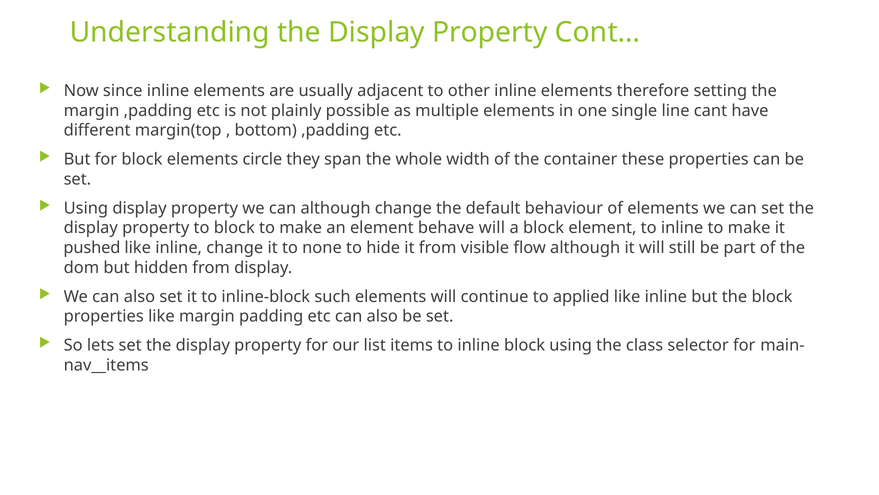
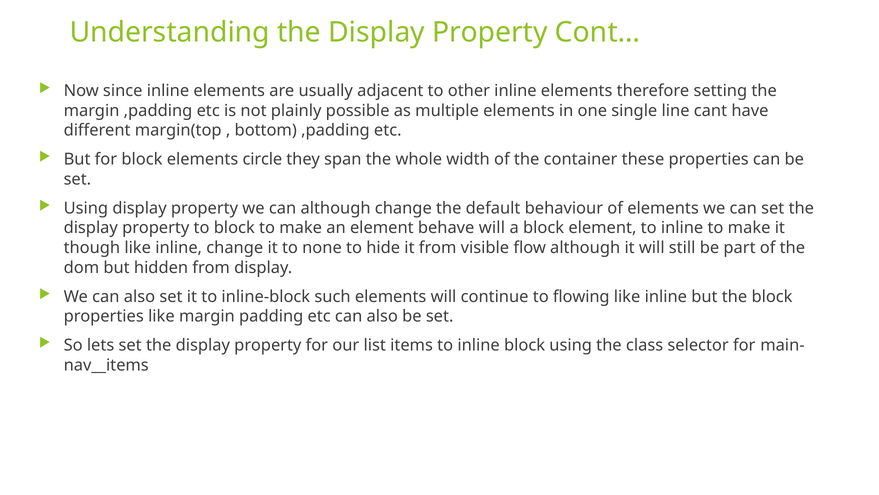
pushed: pushed -> though
applied: applied -> flowing
